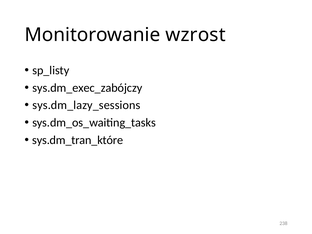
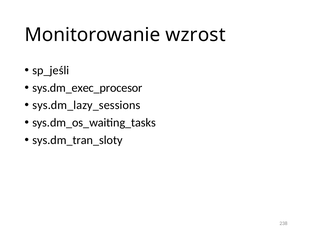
sp_listy: sp_listy -> sp_jeśli
sys.dm_exec_zabójczy: sys.dm_exec_zabójczy -> sys.dm_exec_procesor
sys.dm_tran_które: sys.dm_tran_które -> sys.dm_tran_sloty
